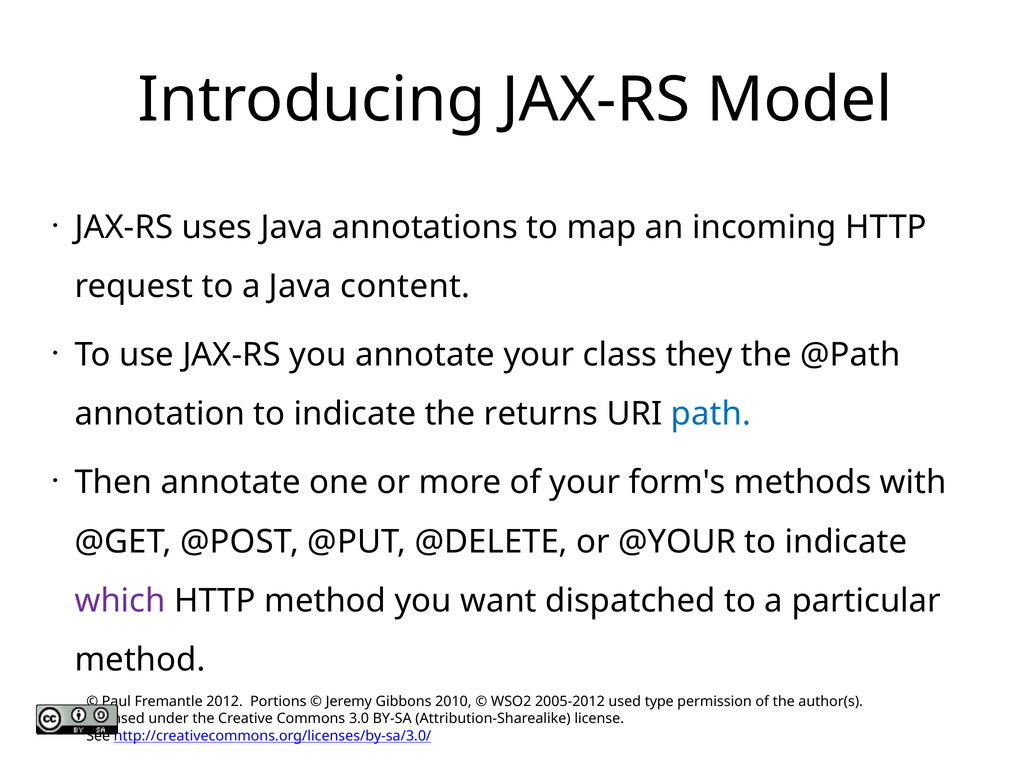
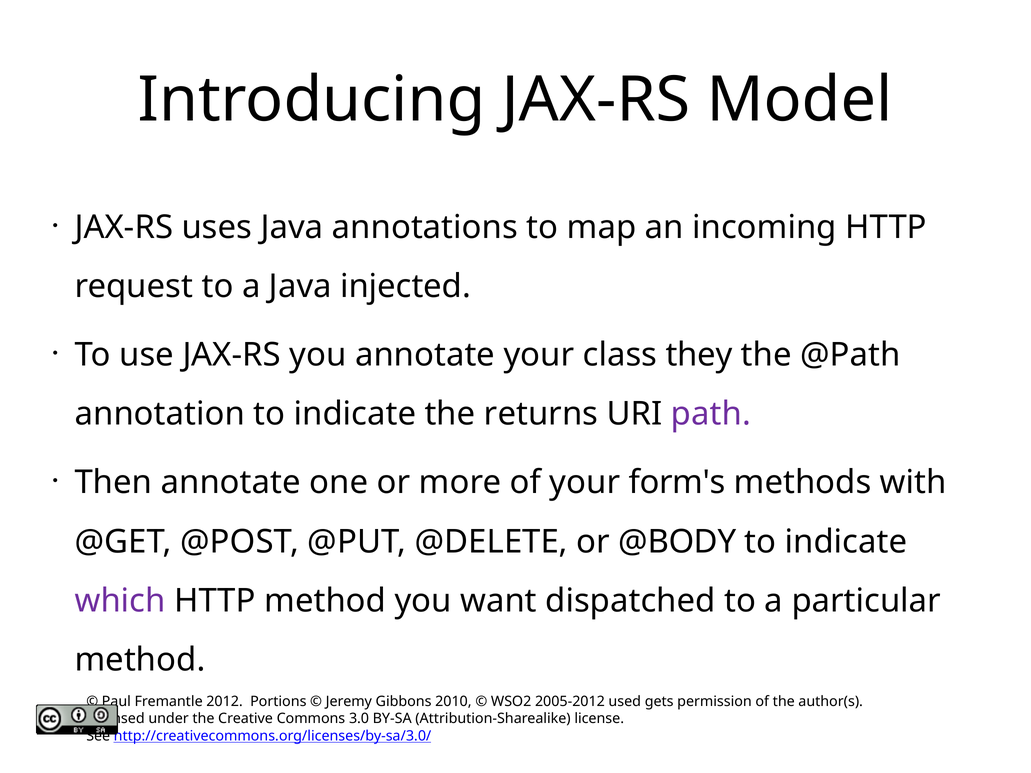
content: content -> injected
path colour: blue -> purple
@YOUR: @YOUR -> @BODY
type: type -> gets
